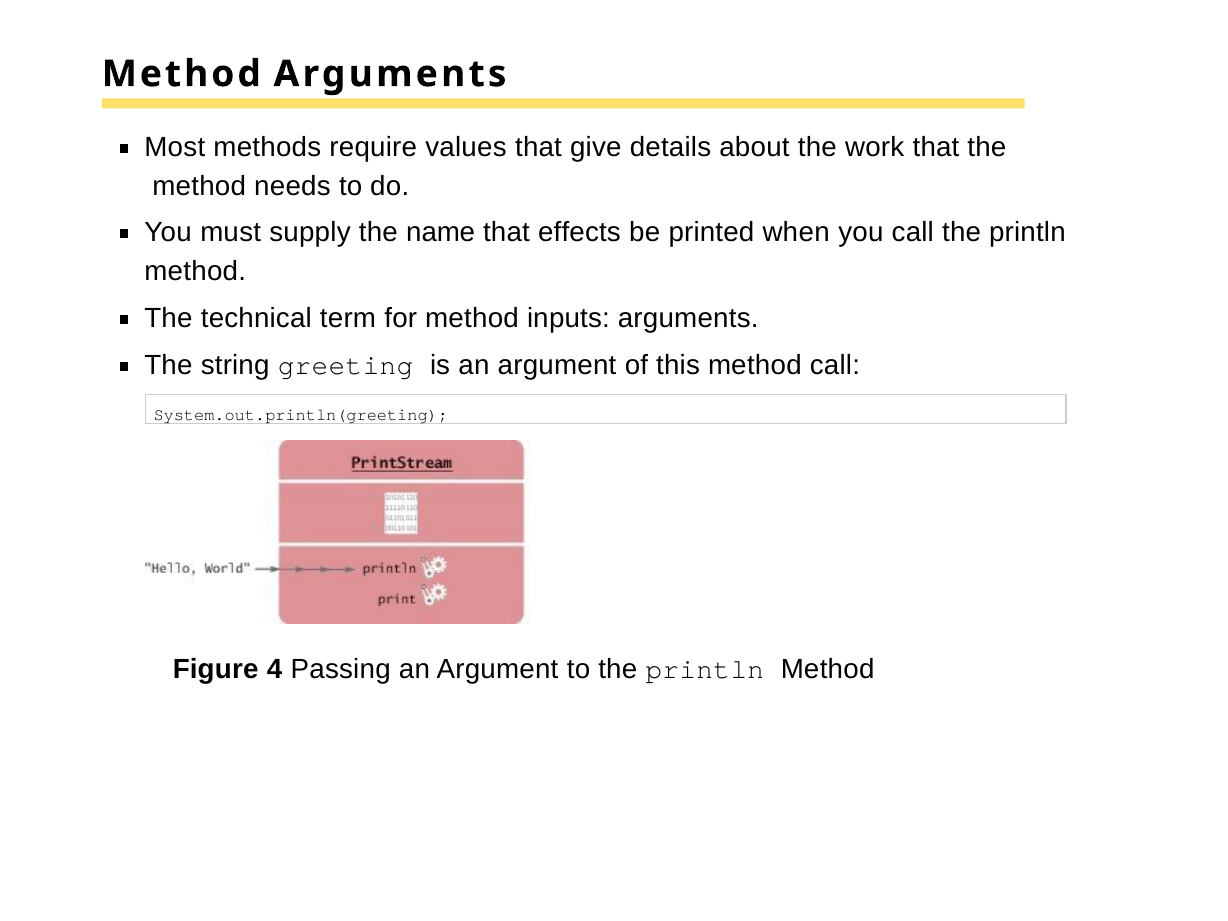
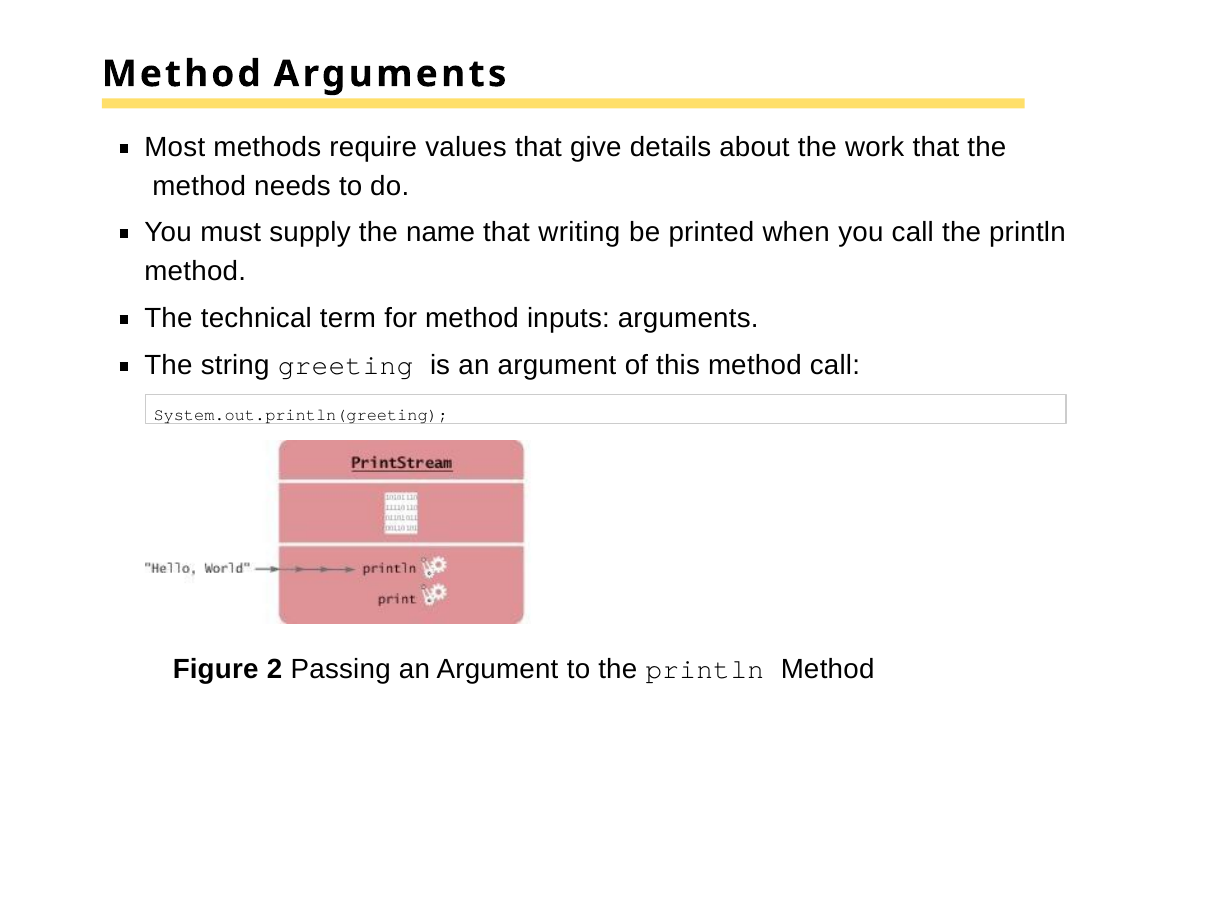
effects: effects -> writing
4: 4 -> 2
